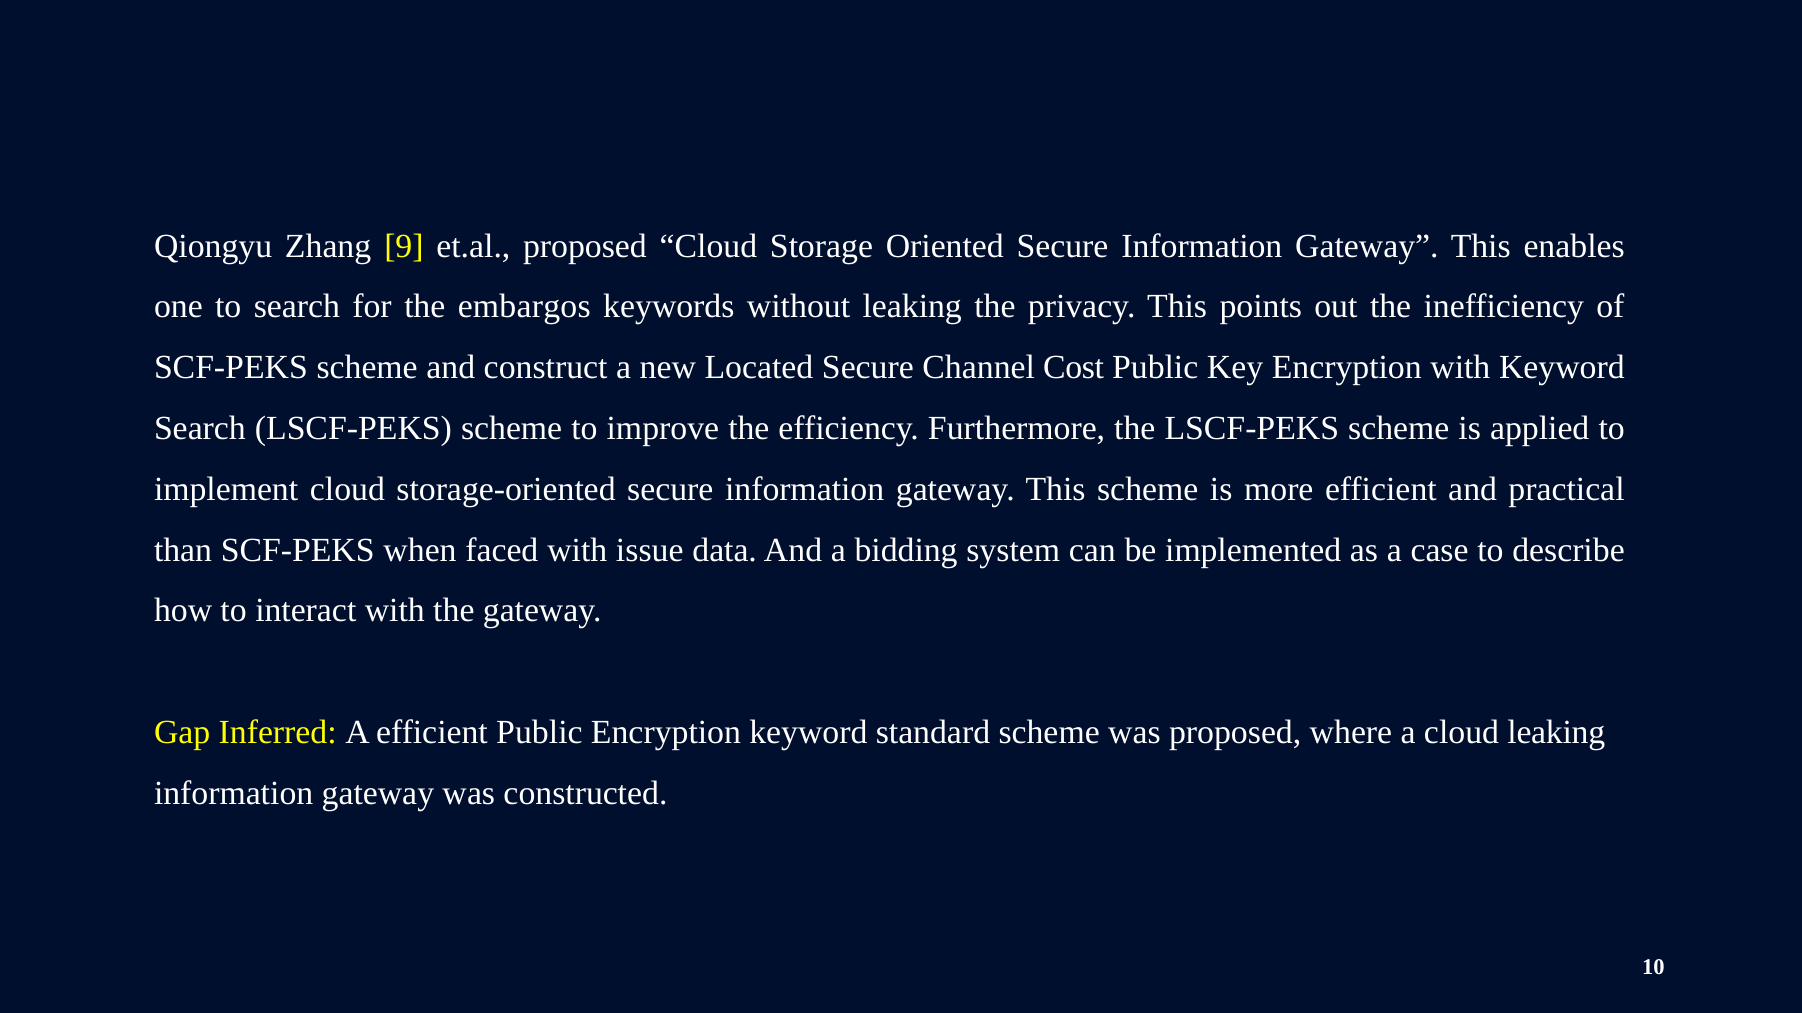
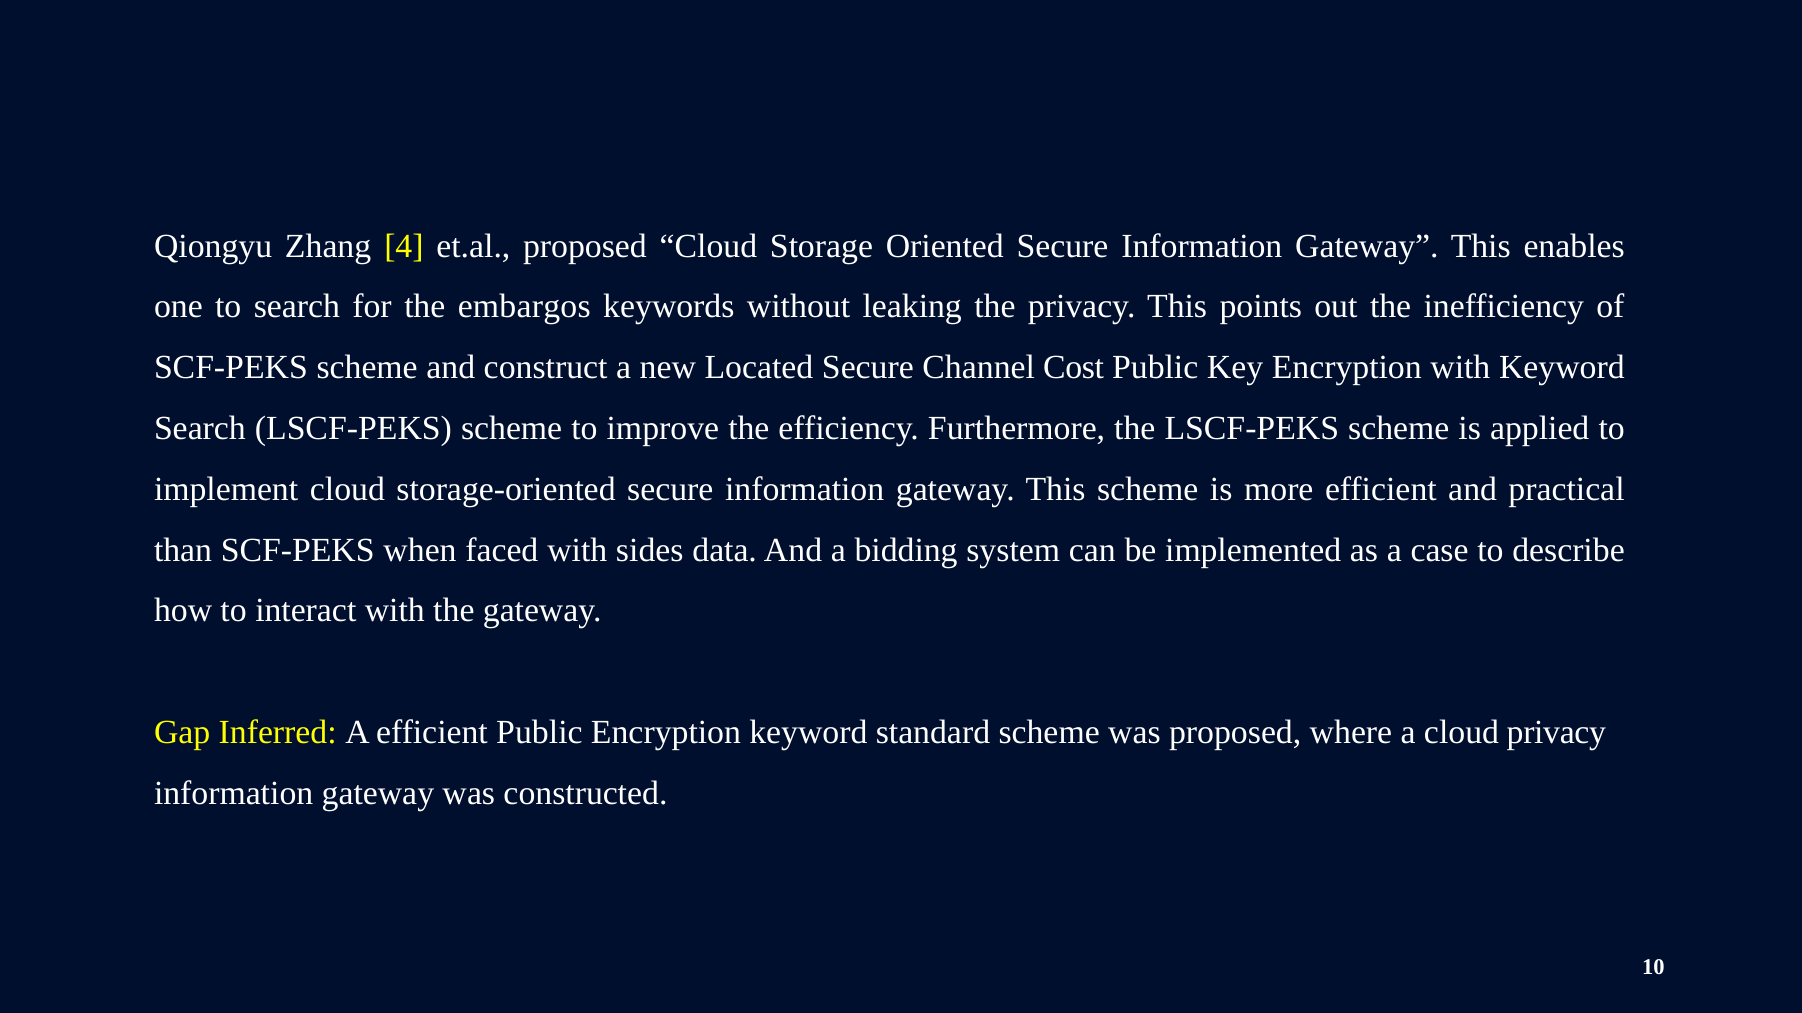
9: 9 -> 4
issue: issue -> sides
cloud leaking: leaking -> privacy
